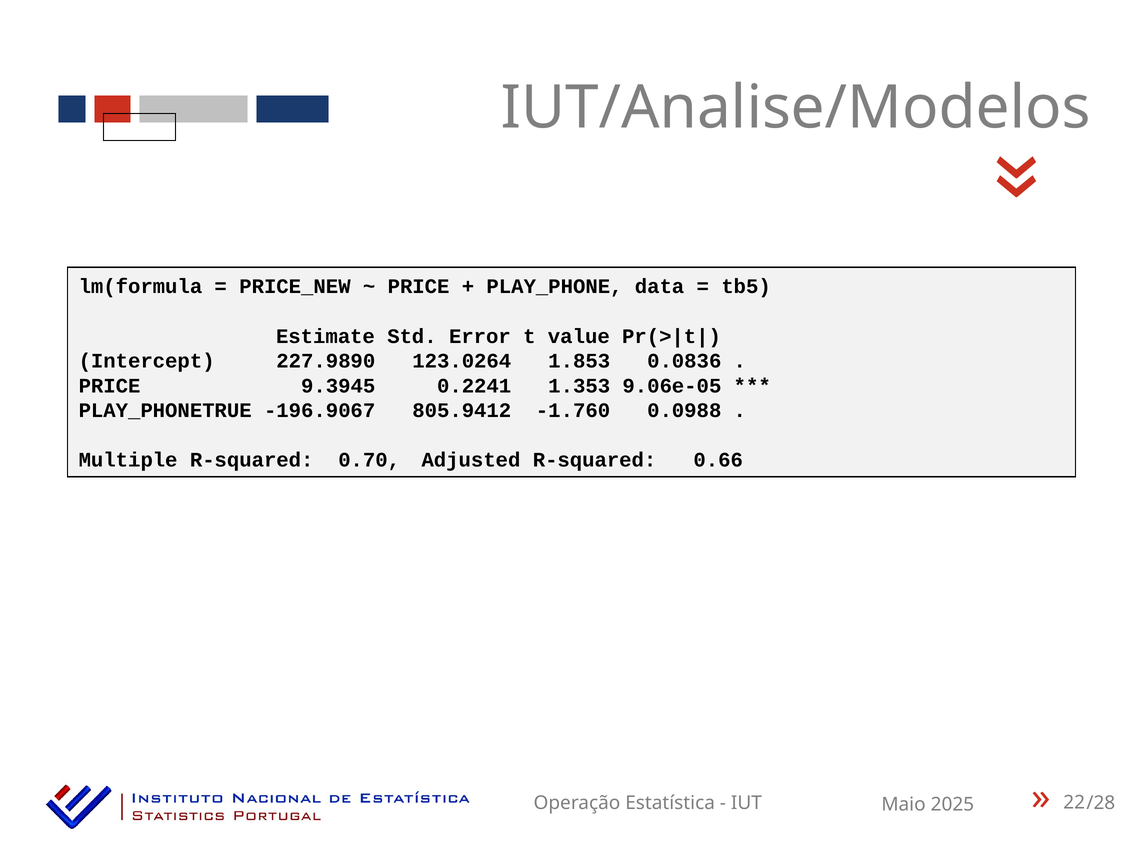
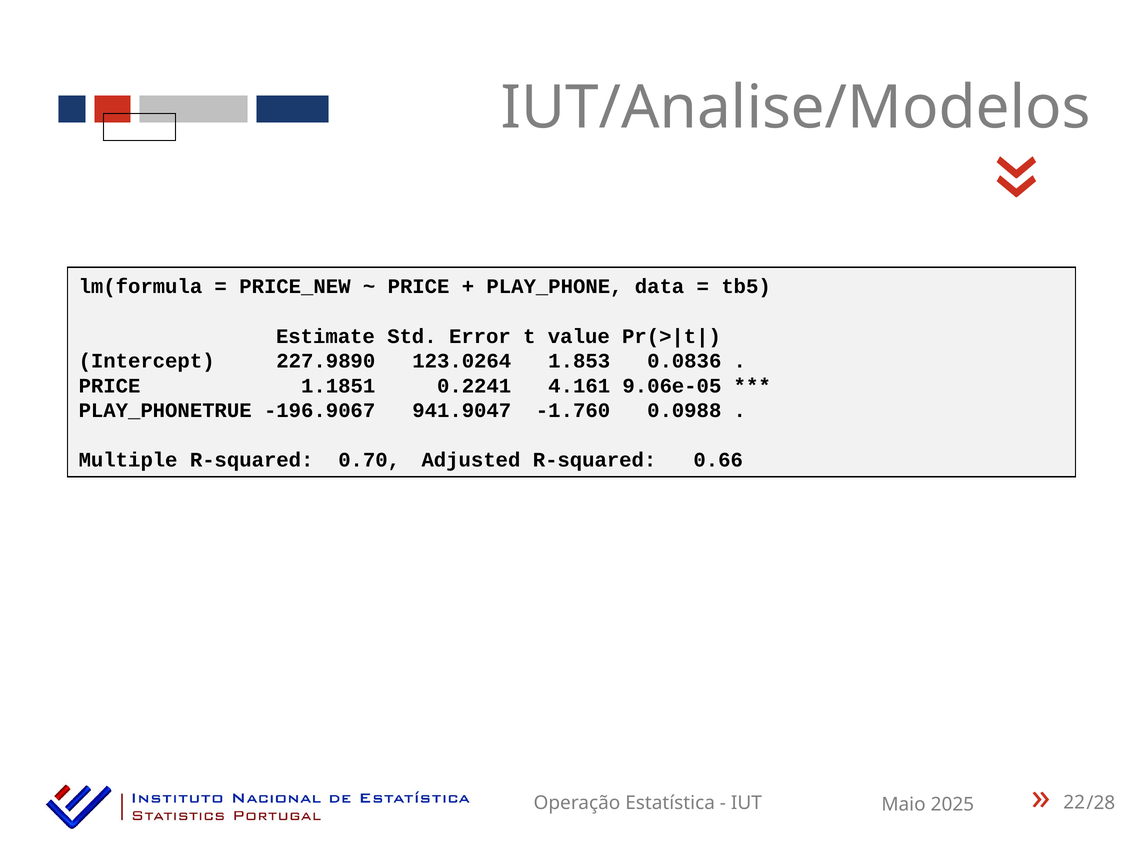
9.3945: 9.3945 -> 1.1851
1.353: 1.353 -> 4.161
805.9412: 805.9412 -> 941.9047
